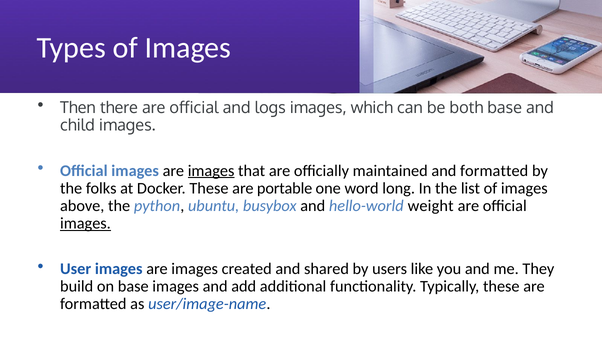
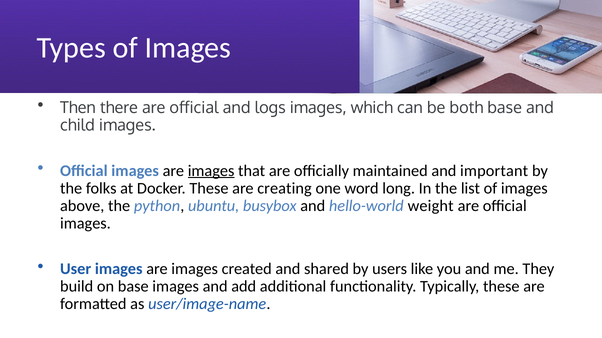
and formatted: formatted -> important
portable: portable -> creating
images at (85, 224) underline: present -> none
